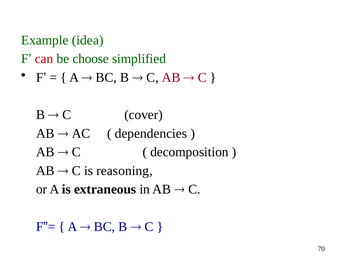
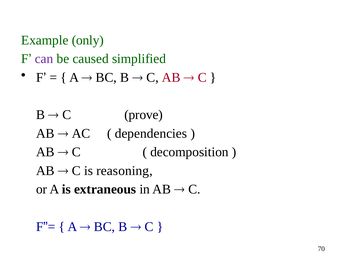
idea: idea -> only
can colour: red -> purple
choose: choose -> caused
cover: cover -> prove
